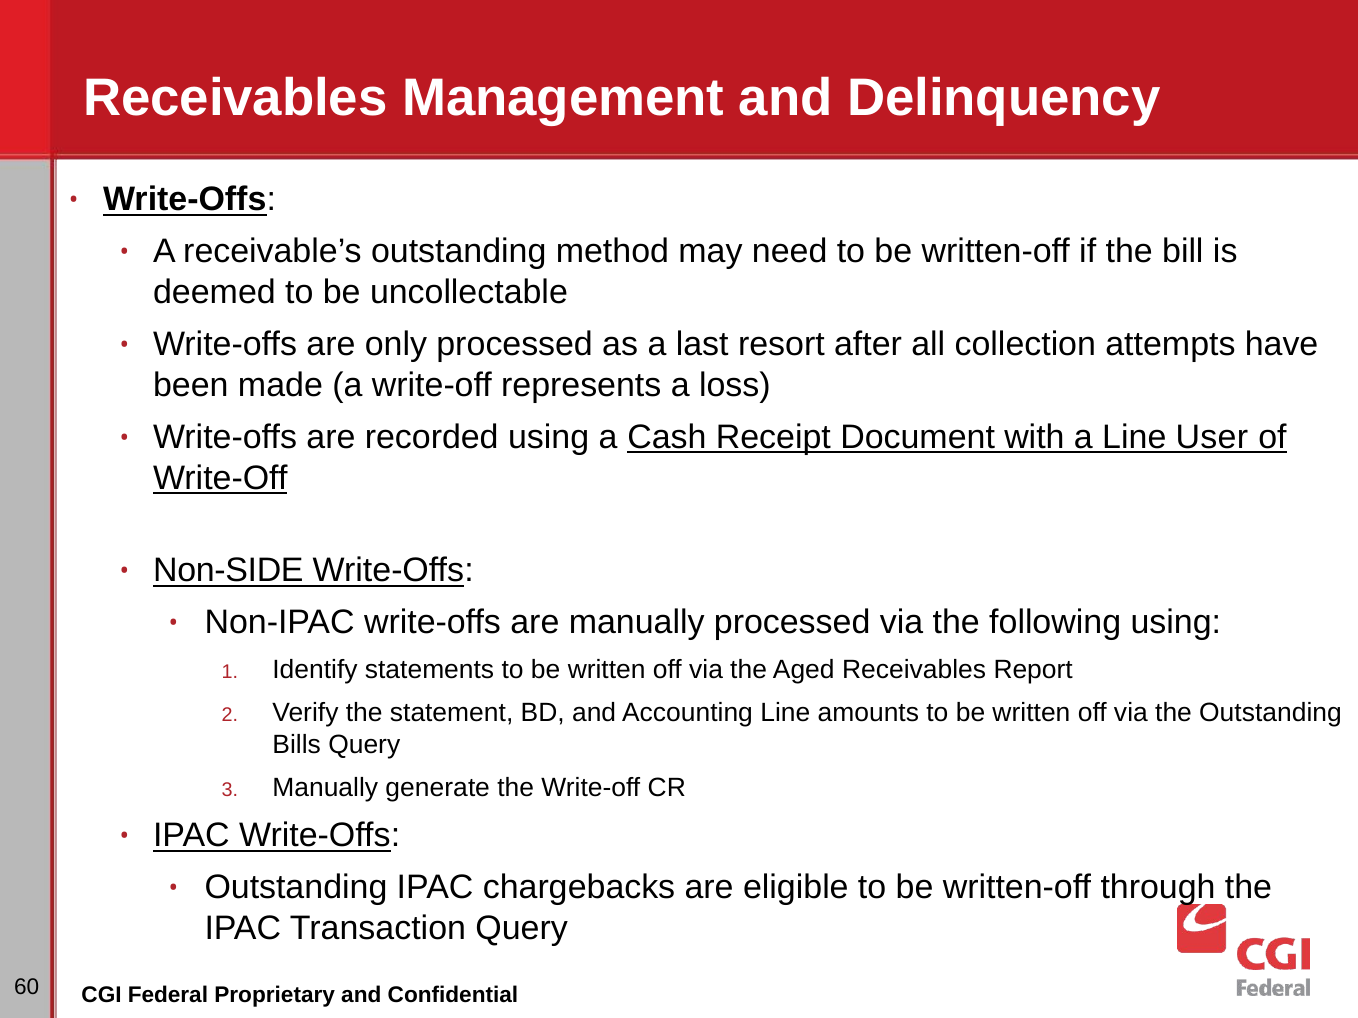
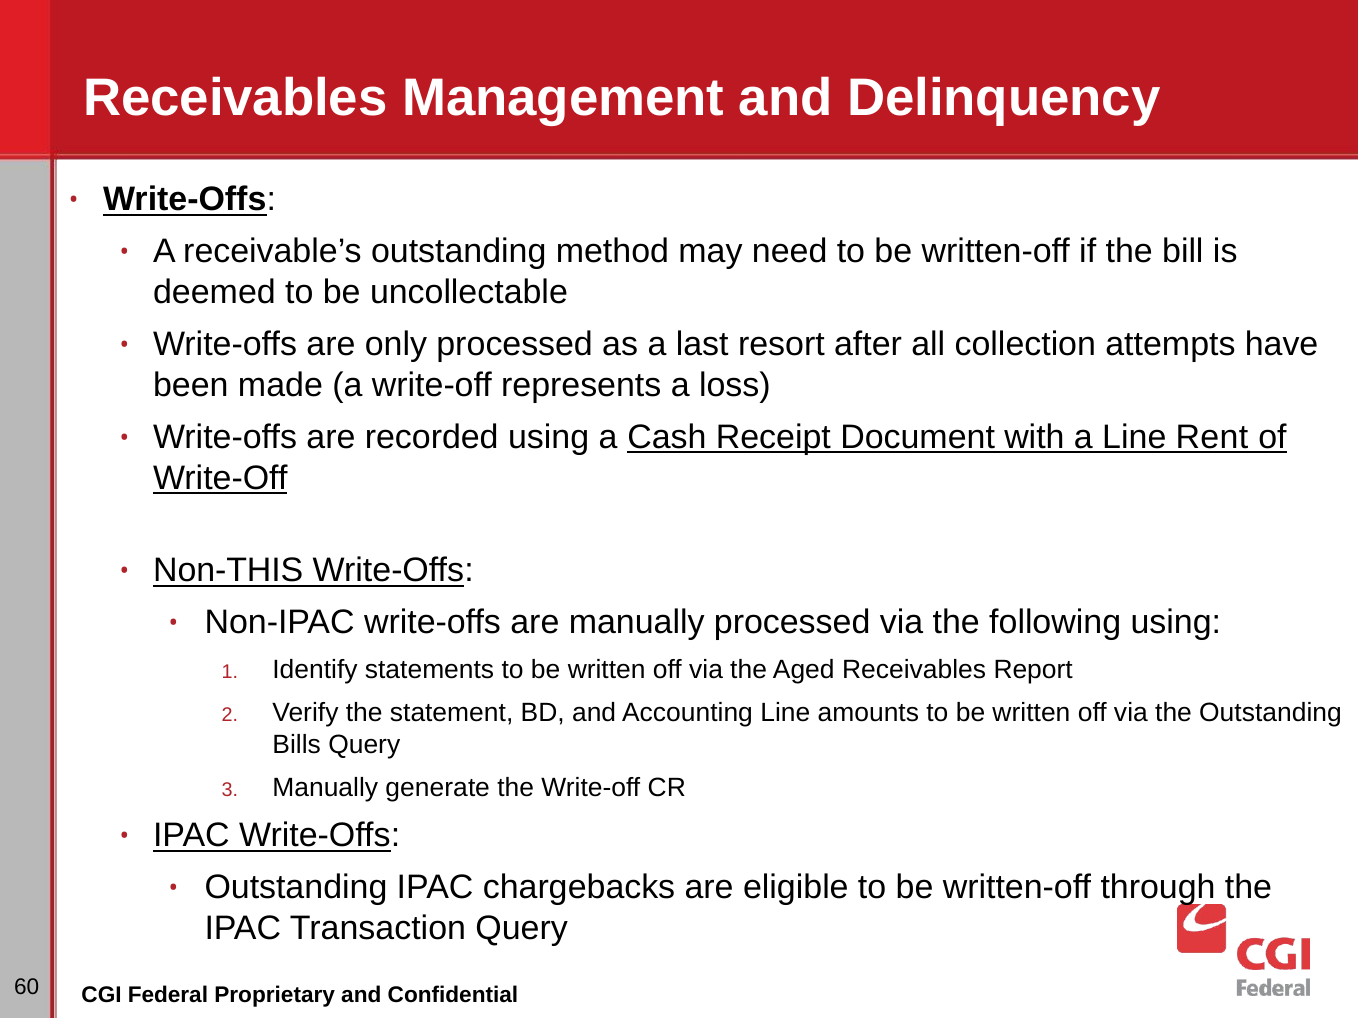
User: User -> Rent
Non-SIDE: Non-SIDE -> Non-THIS
